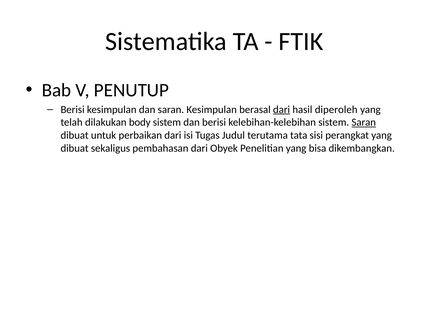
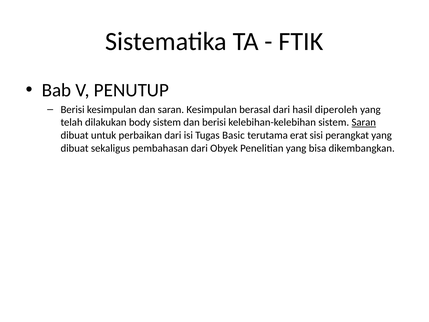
dari at (282, 109) underline: present -> none
Judul: Judul -> Basic
tata: tata -> erat
